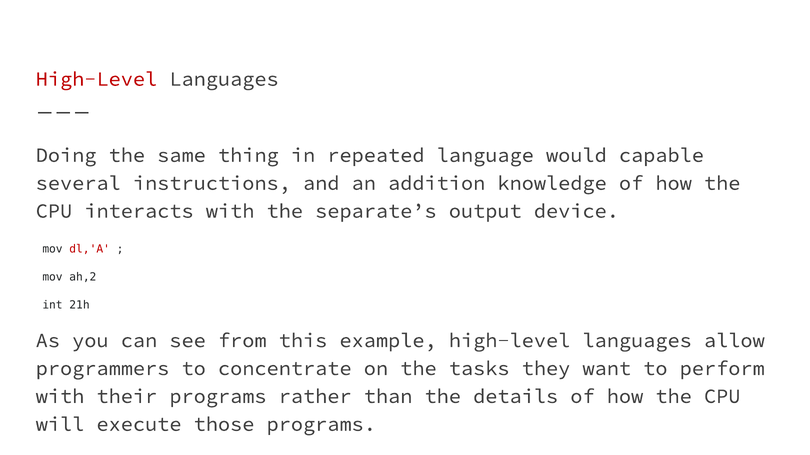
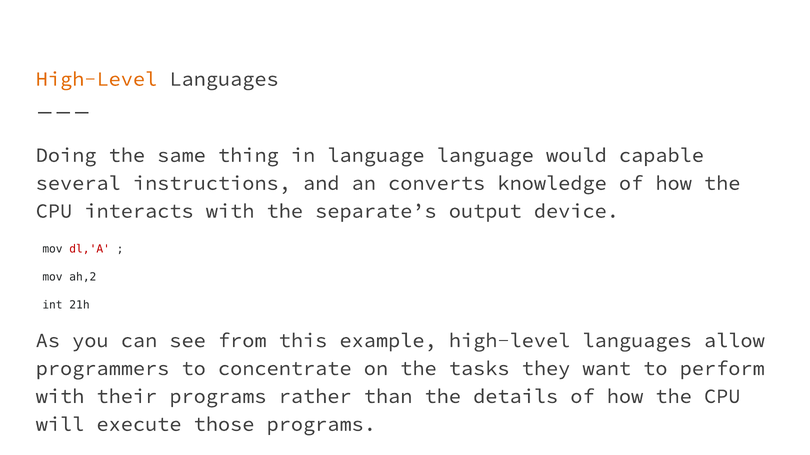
High-Level at (96, 79) colour: red -> orange
in repeated: repeated -> language
addition: addition -> converts
